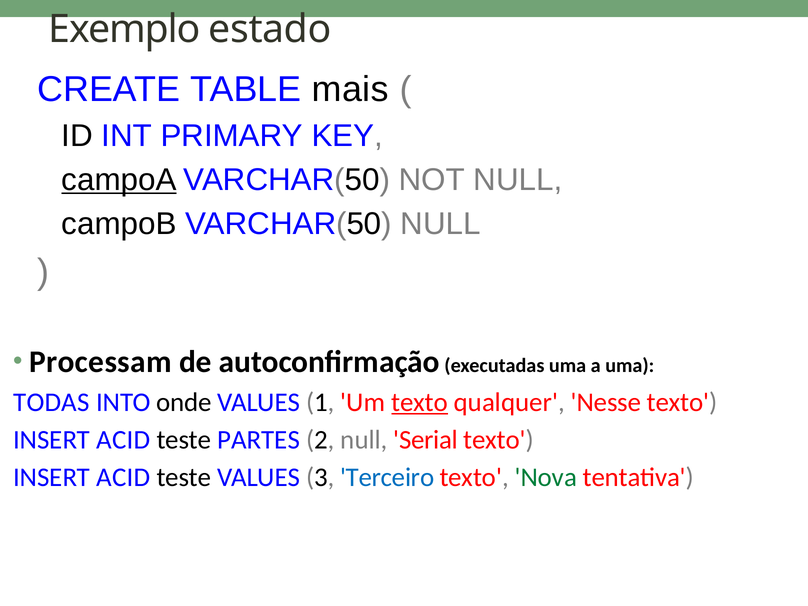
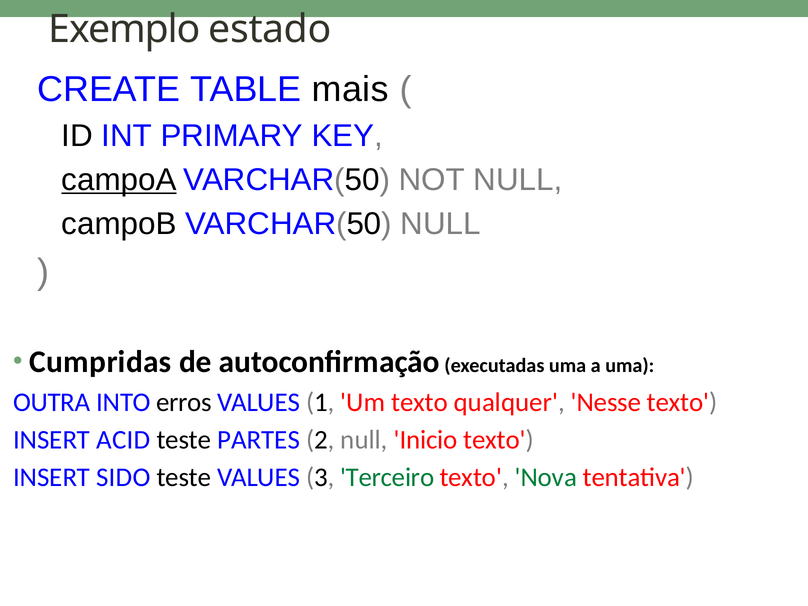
Processam: Processam -> Cumpridas
TODAS: TODAS -> OUTRA
onde: onde -> erros
texto at (420, 402) underline: present -> none
Serial: Serial -> Inicio
ACID at (123, 478): ACID -> SIDO
Terceiro colour: blue -> green
